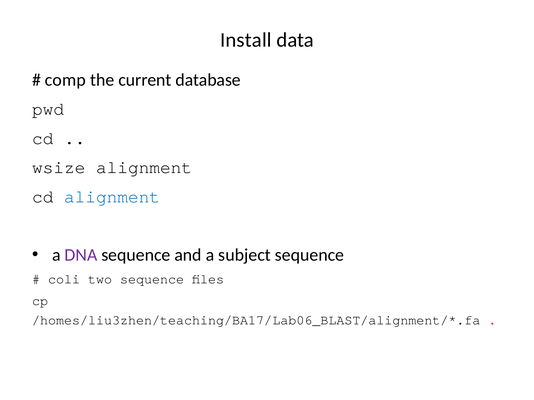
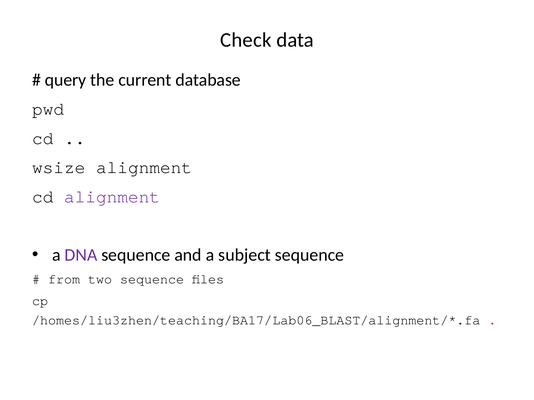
Install: Install -> Check
comp: comp -> query
alignment at (112, 197) colour: blue -> purple
coli: coli -> from
